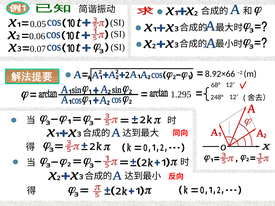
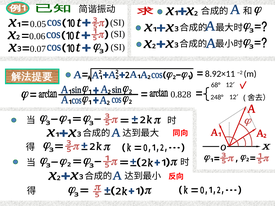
8.92×66: 8.92×66 -> 8.92×11
1.295: 1.295 -> 0.828
